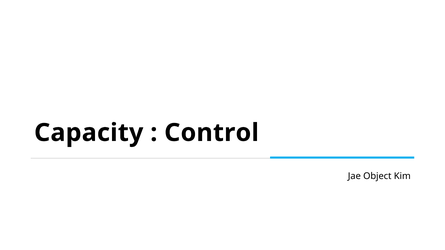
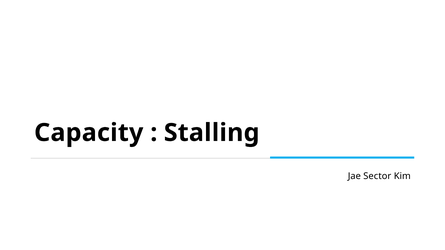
Control: Control -> Stalling
Object: Object -> Sector
